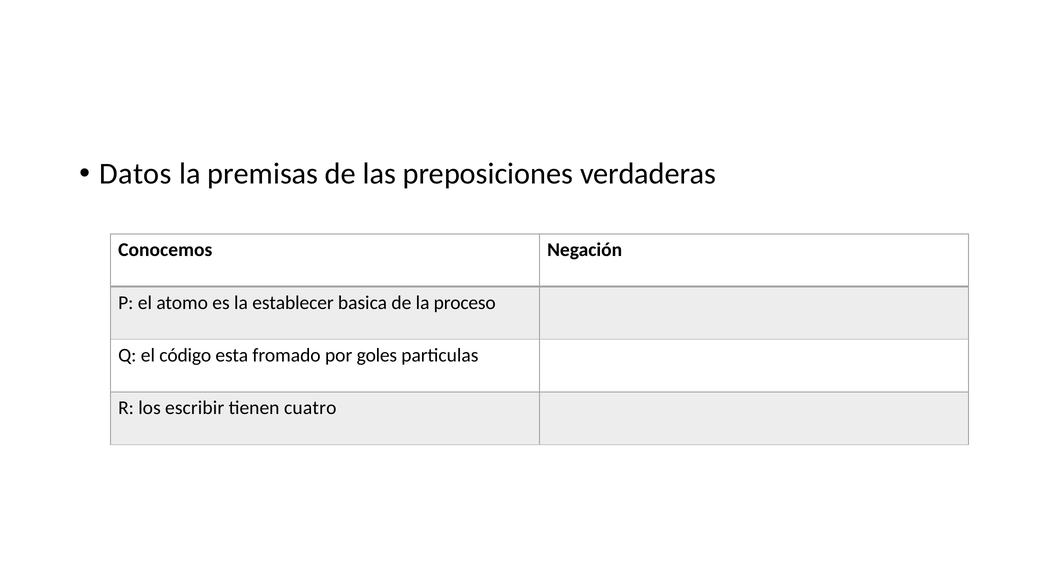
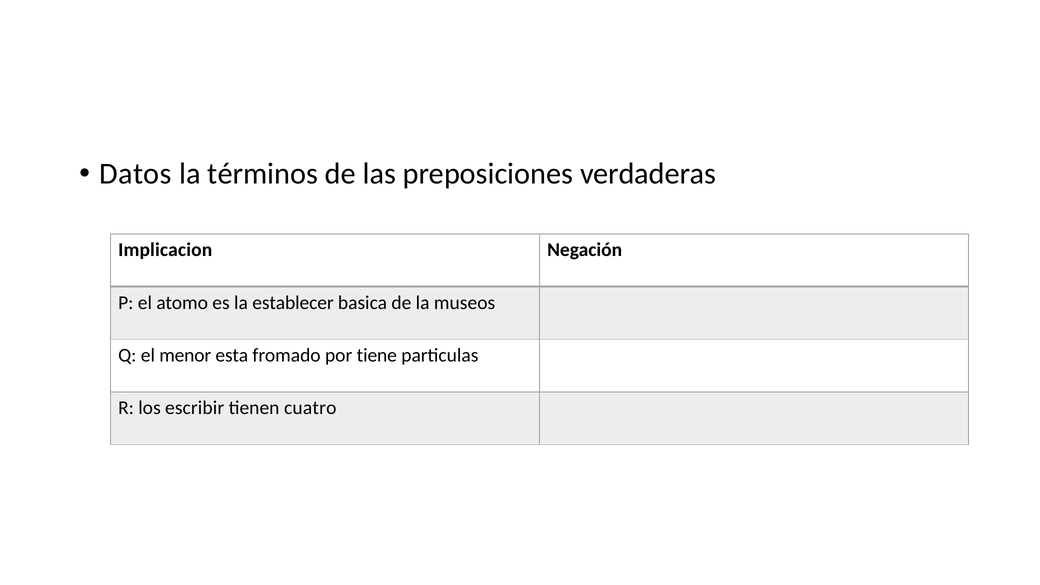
premisas: premisas -> términos
Conocemos: Conocemos -> Implicacion
proceso: proceso -> museos
código: código -> menor
goles: goles -> tiene
